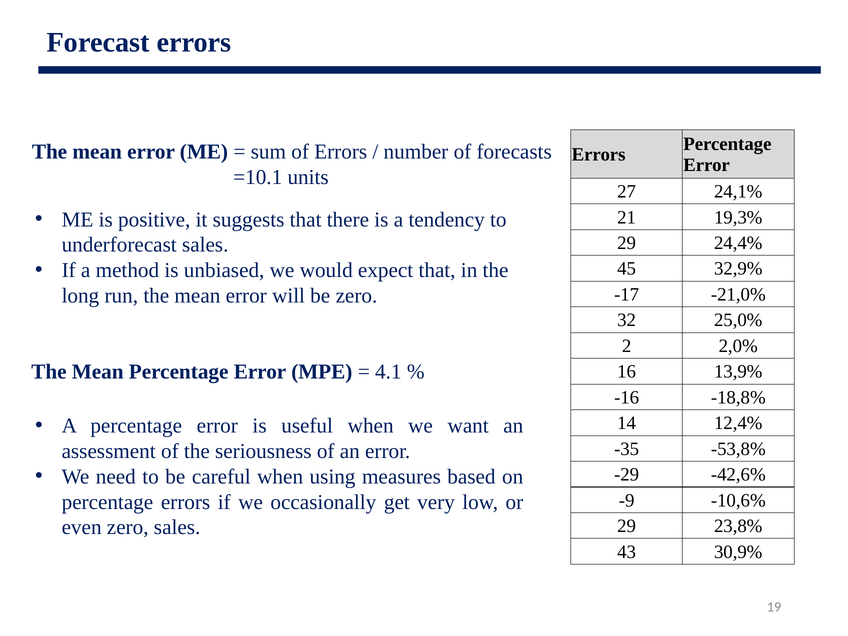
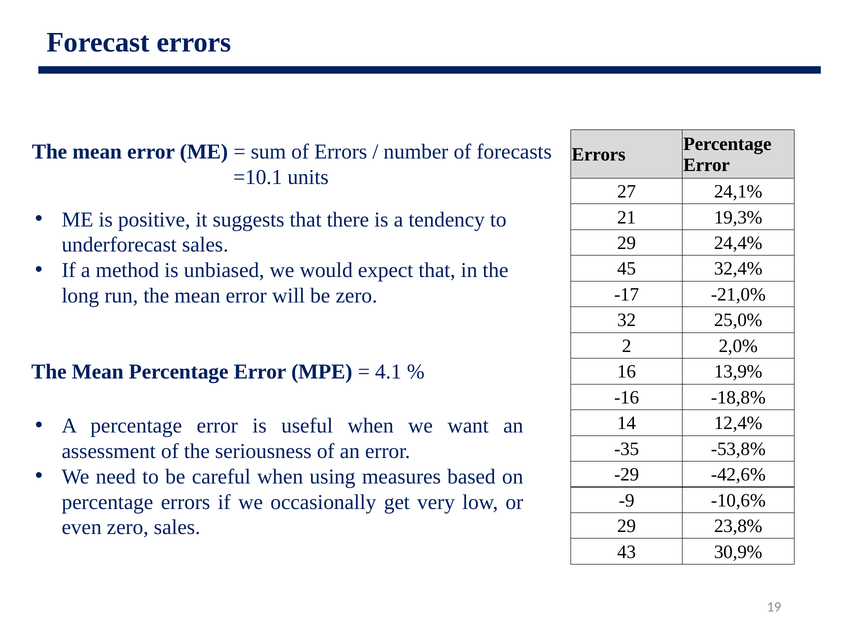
32,9%: 32,9% -> 32,4%
